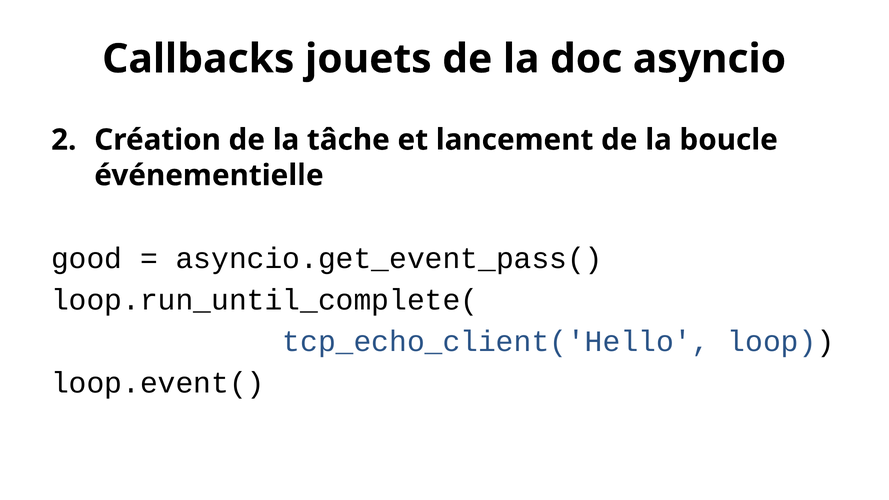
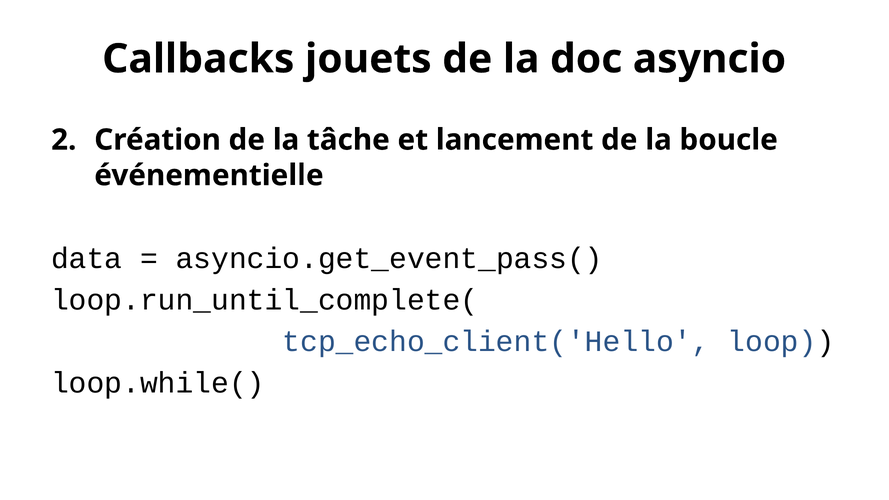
good: good -> data
loop.event(: loop.event( -> loop.while(
